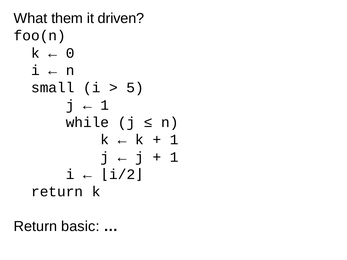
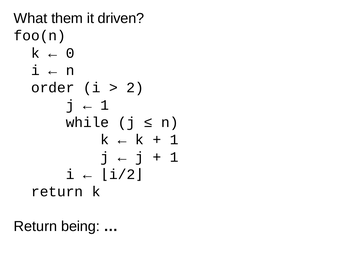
small: small -> order
5: 5 -> 2
basic: basic -> being
